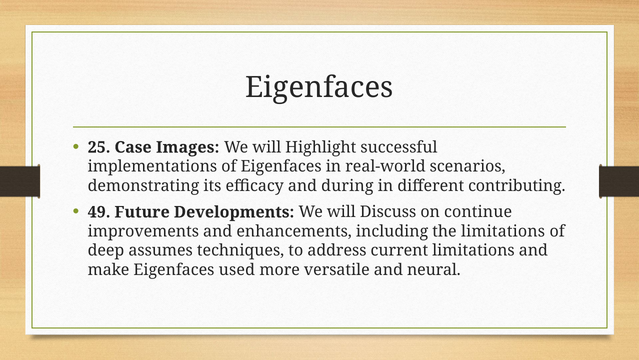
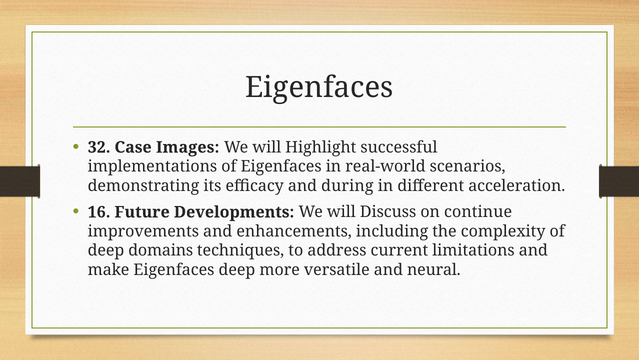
25: 25 -> 32
contributing: contributing -> acceleration
49: 49 -> 16
the limitations: limitations -> complexity
assumes: assumes -> domains
Eigenfaces used: used -> deep
